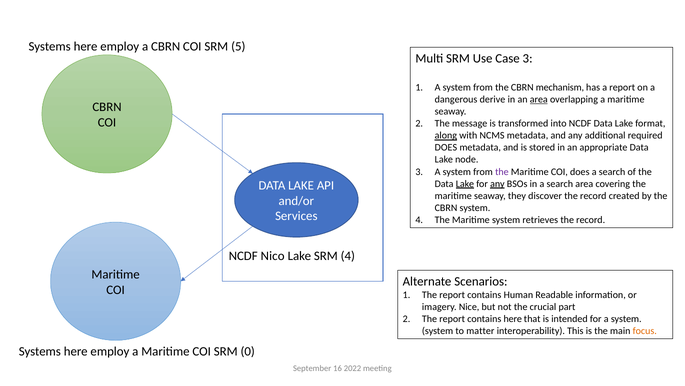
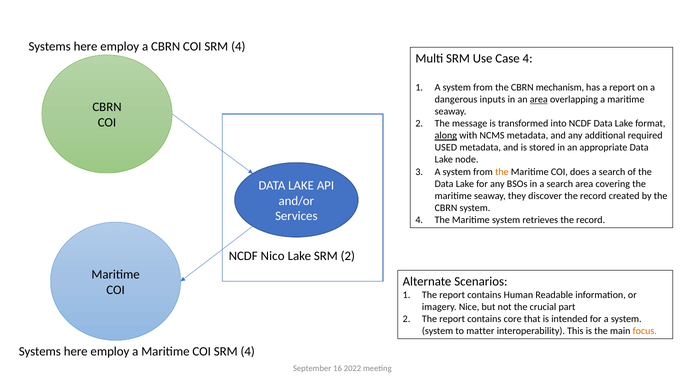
CBRN COI SRM 5: 5 -> 4
Case 3: 3 -> 4
derive: derive -> inputs
DOES at (446, 147): DOES -> USED
the at (502, 171) colour: purple -> orange
Lake at (465, 183) underline: present -> none
any at (497, 183) underline: present -> none
SRM 4: 4 -> 2
contains here: here -> core
Maritime COI SRM 0: 0 -> 4
